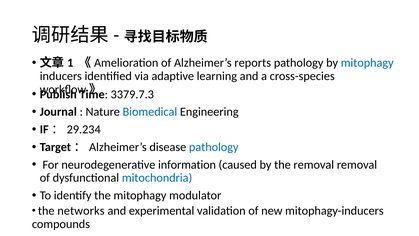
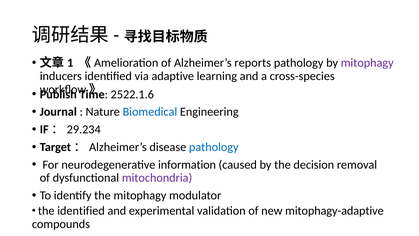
mitophagy at (367, 63) colour: blue -> purple
3379.7.3: 3379.7.3 -> 2522.1.6
the removal: removal -> decision
mitochondria colour: blue -> purple
the networks: networks -> identified
mitophagy-inducers: mitophagy-inducers -> mitophagy-adaptive
